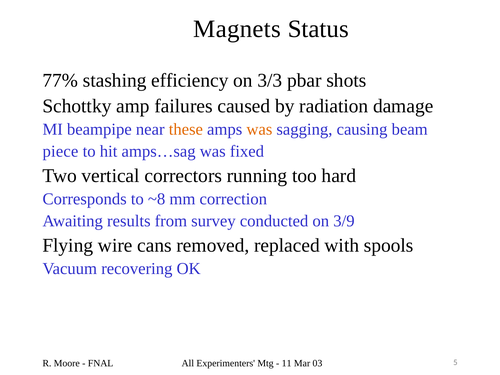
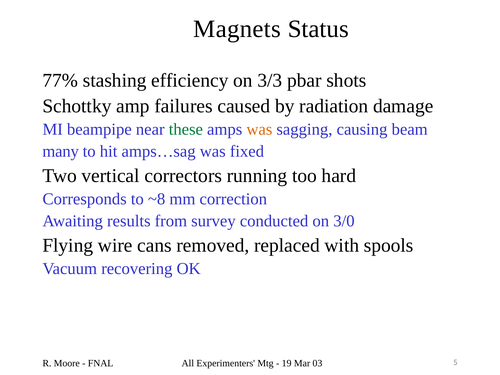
these colour: orange -> green
piece: piece -> many
3/9: 3/9 -> 3/0
11: 11 -> 19
